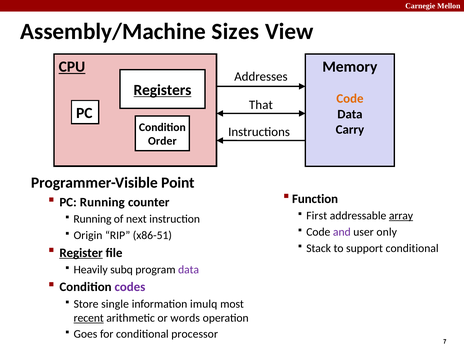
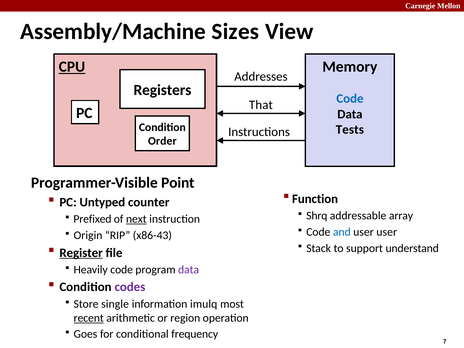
Registers underline: present -> none
Code at (350, 99) colour: orange -> blue
Carry: Carry -> Tests
PC Running: Running -> Untyped
First: First -> Shrq
array underline: present -> none
Running at (92, 219): Running -> Prefixed
next underline: none -> present
and colour: purple -> blue
user only: only -> user
x86-51: x86-51 -> x86-43
support conditional: conditional -> understand
Heavily subq: subq -> code
words: words -> region
processor: processor -> frequency
